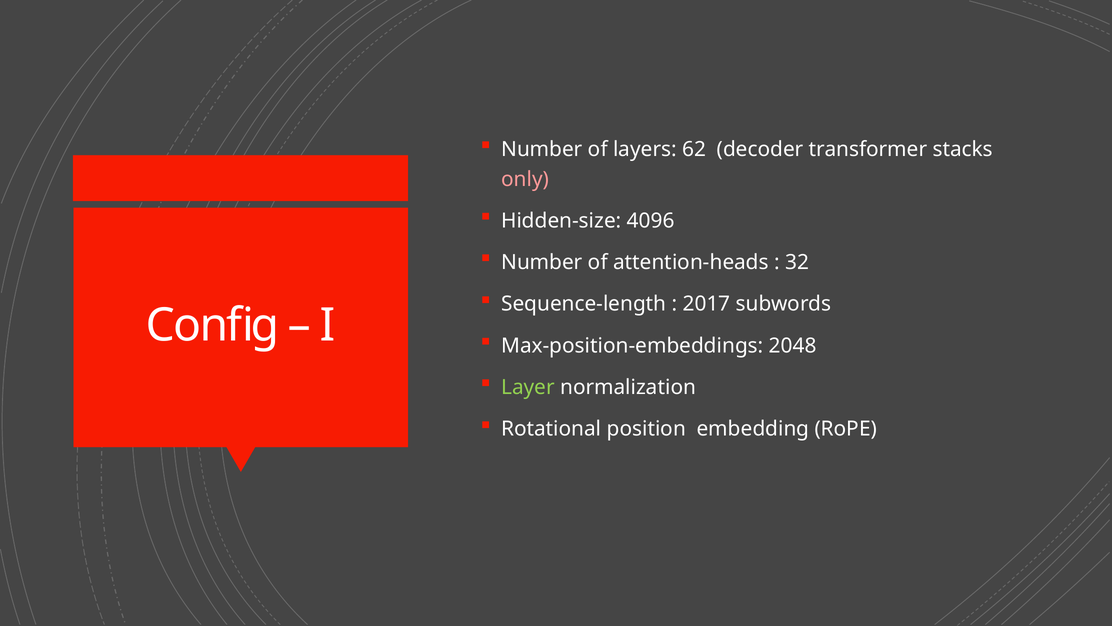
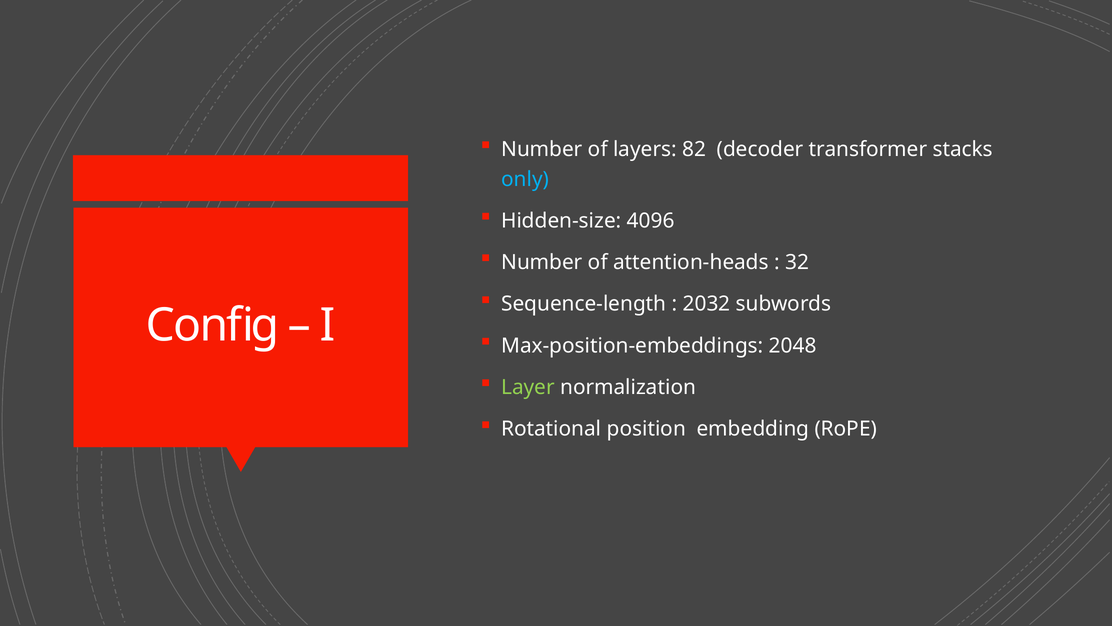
62: 62 -> 82
only colour: pink -> light blue
2017: 2017 -> 2032
